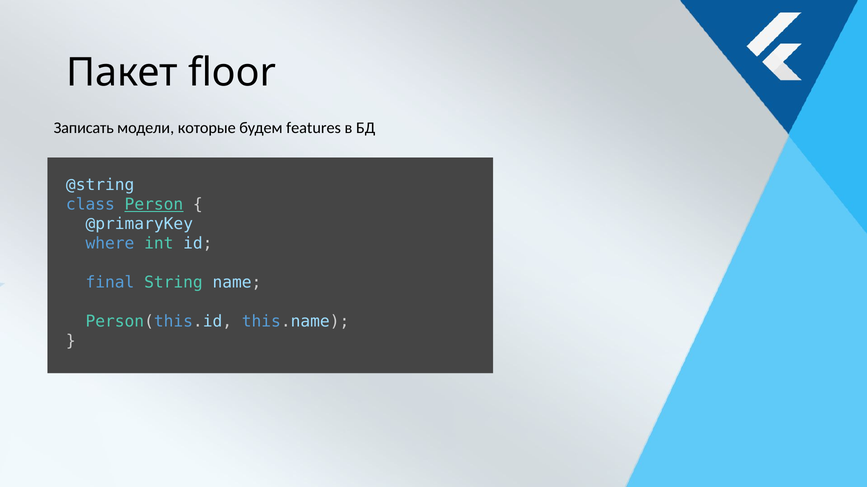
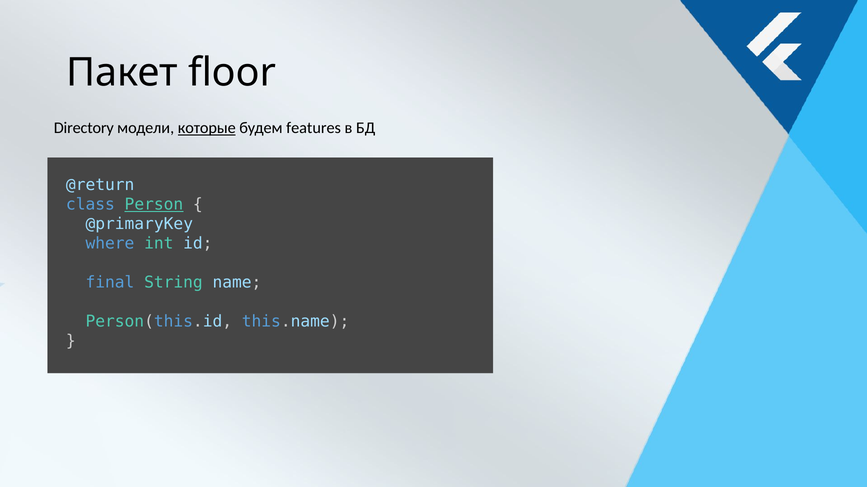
Записать: Записать -> Directory
которые underline: none -> present
@string: @string -> @return
